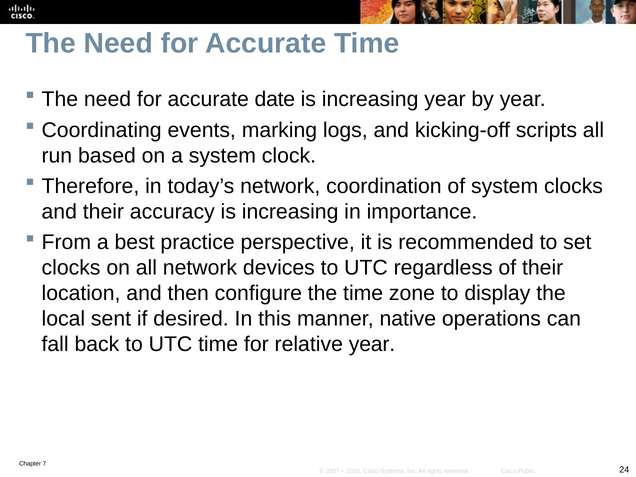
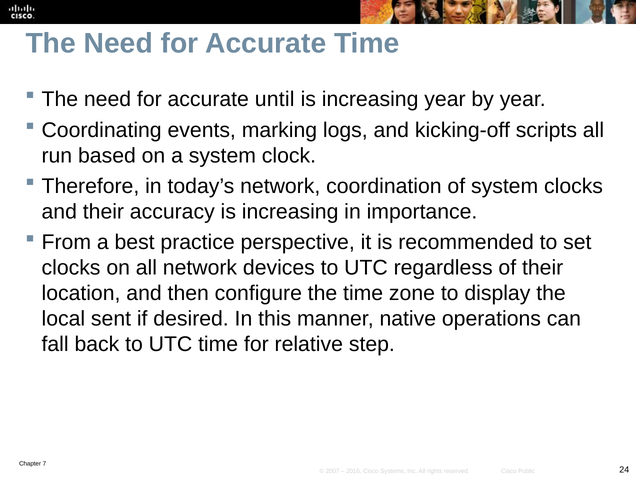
date: date -> until
relative year: year -> step
